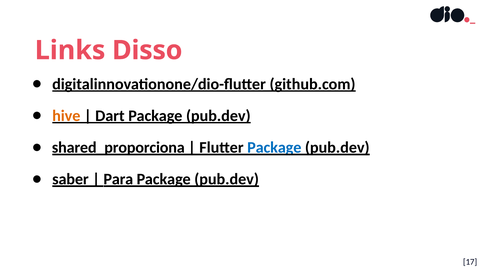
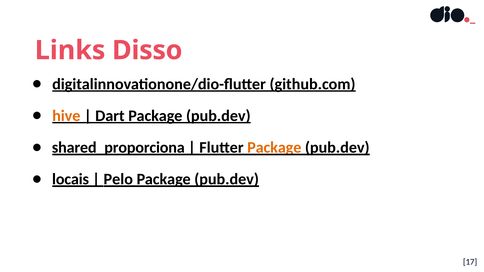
Package at (274, 148) colour: blue -> orange
saber: saber -> locais
Para: Para -> Pelo
